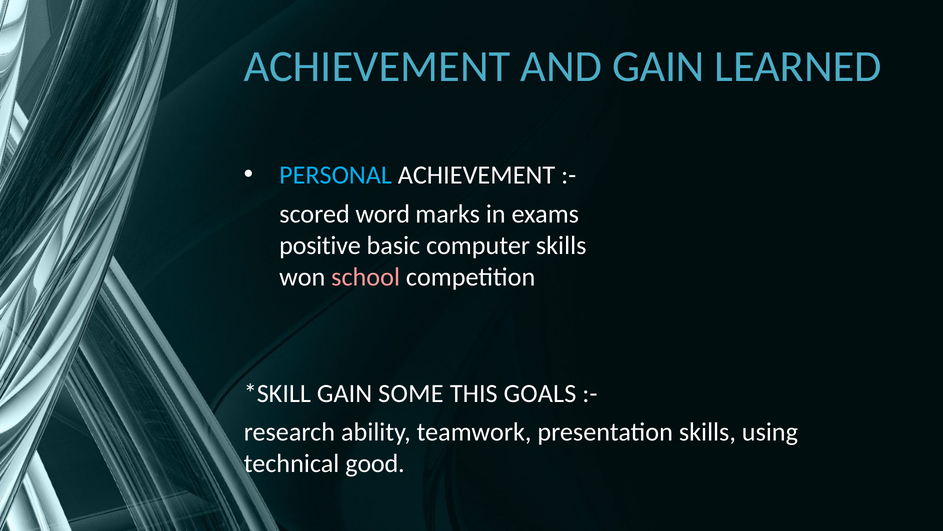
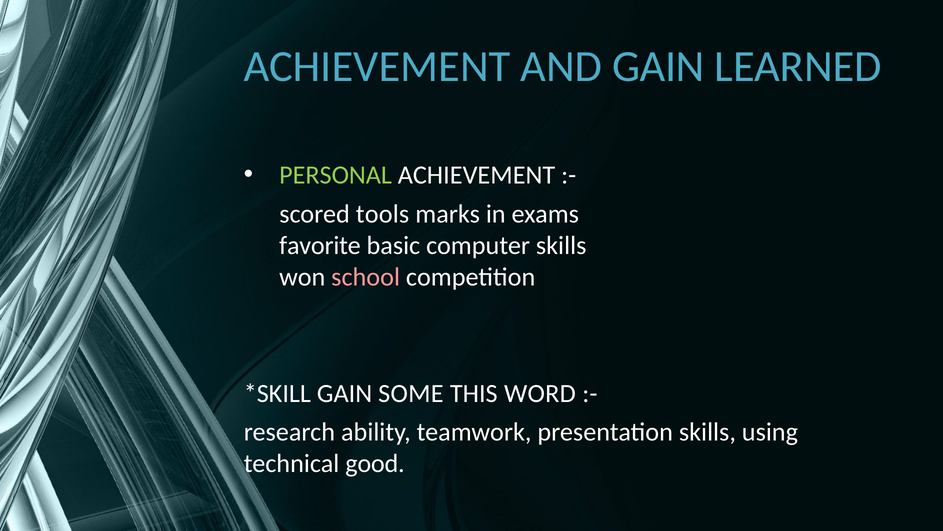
PERSONAL colour: light blue -> light green
word: word -> tools
positive: positive -> favorite
GOALS: GOALS -> WORD
